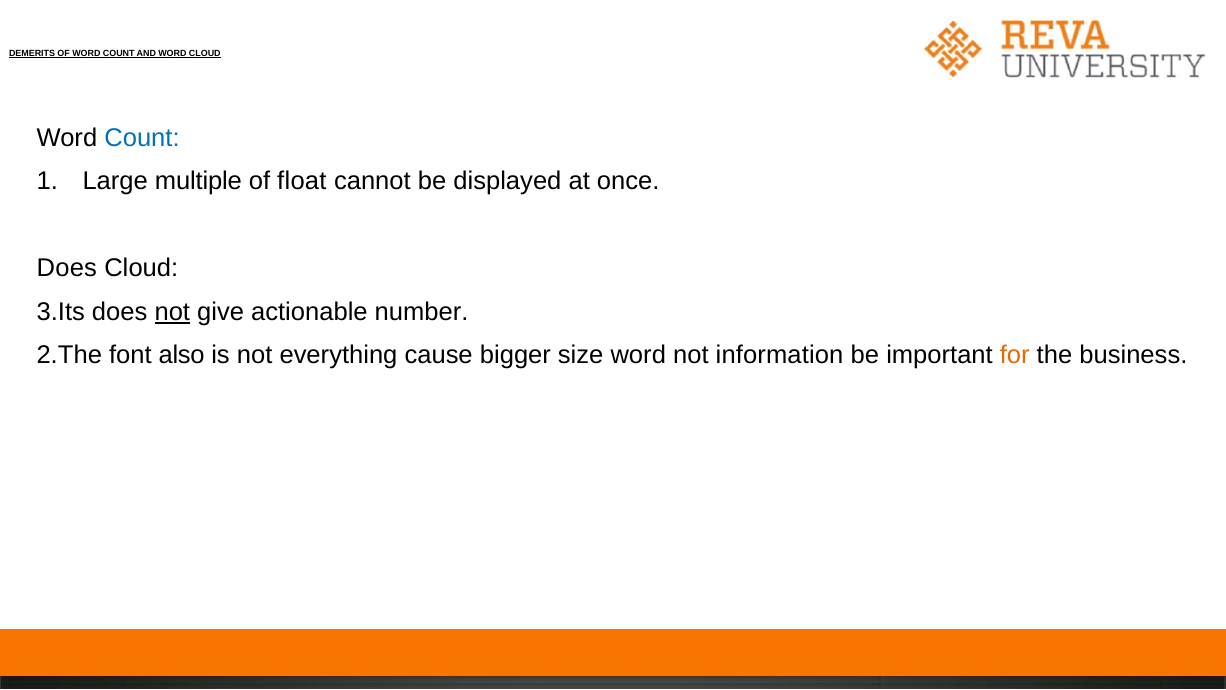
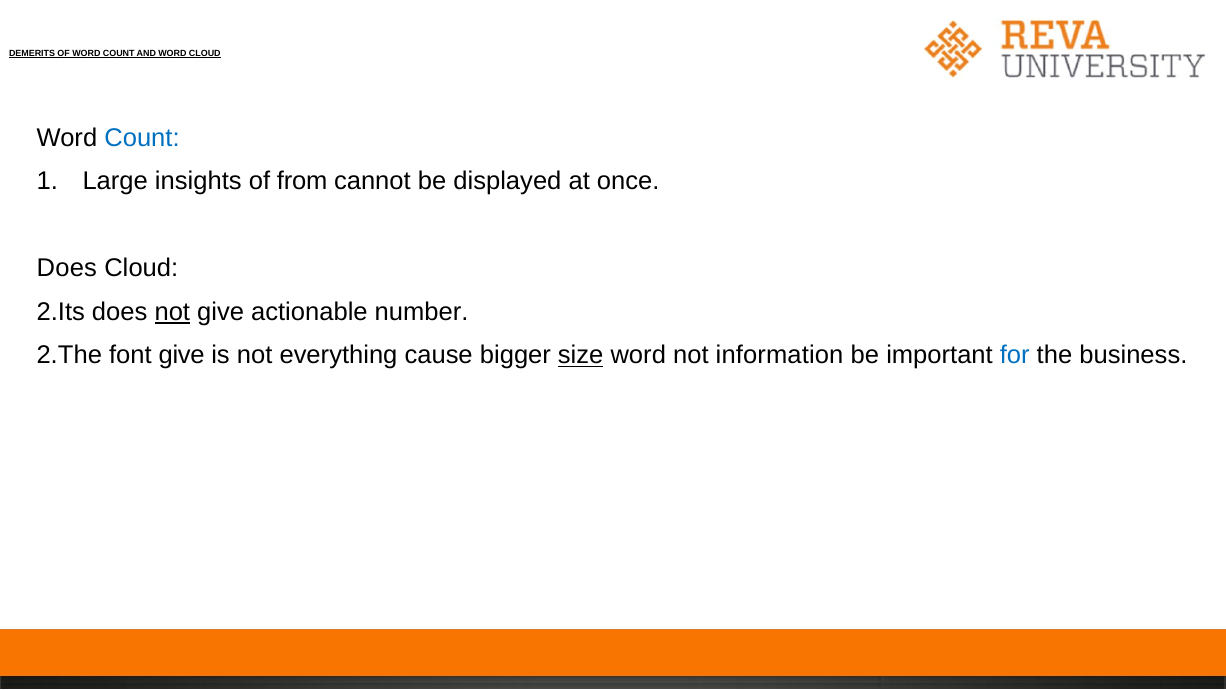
multiple: multiple -> insights
float: float -> from
3.Its: 3.Its -> 2.Its
font also: also -> give
size underline: none -> present
for colour: orange -> blue
